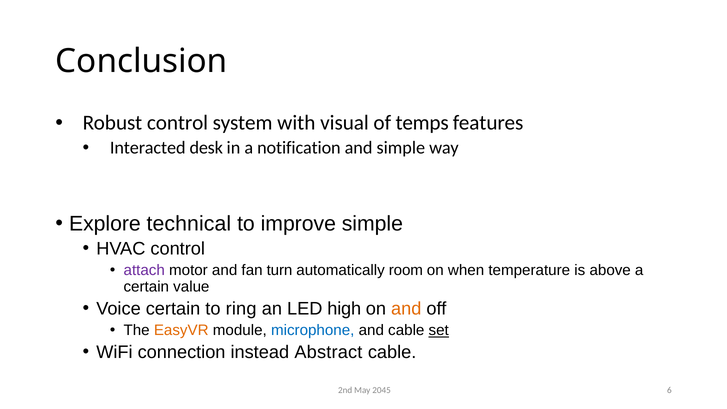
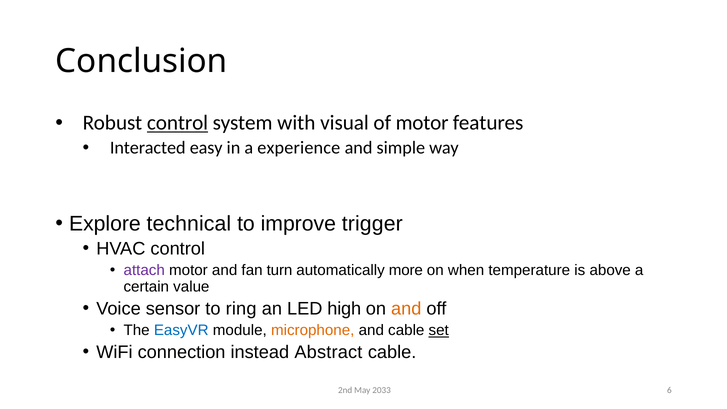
control at (178, 123) underline: none -> present
of temps: temps -> motor
desk: desk -> easy
notification: notification -> experience
improve simple: simple -> trigger
room: room -> more
Voice certain: certain -> sensor
EasyVR colour: orange -> blue
microphone colour: blue -> orange
2045: 2045 -> 2033
